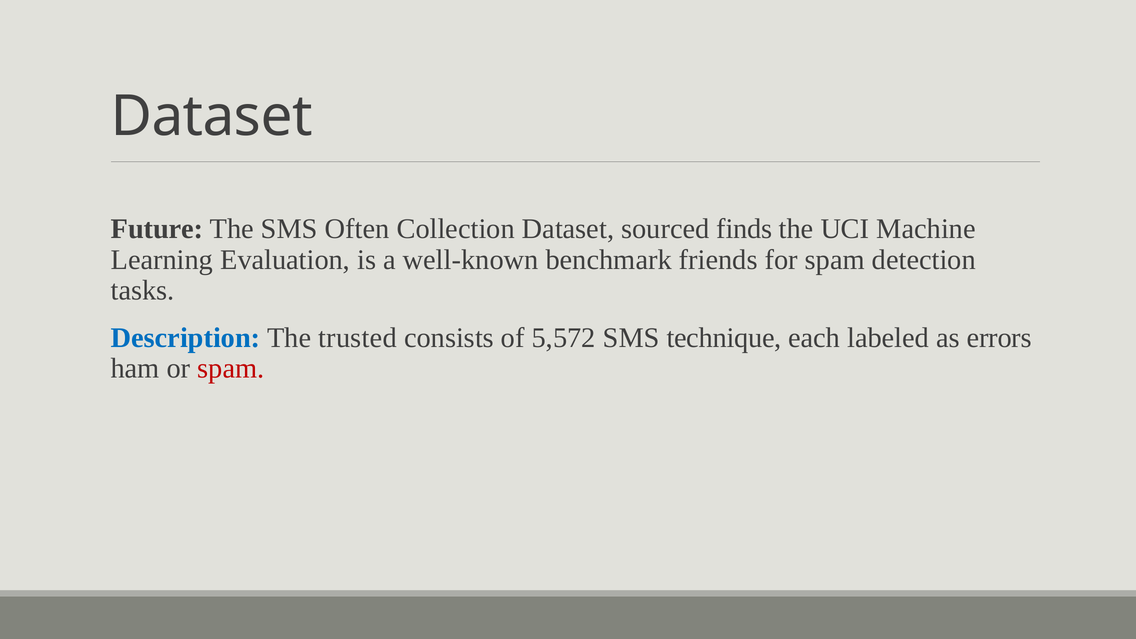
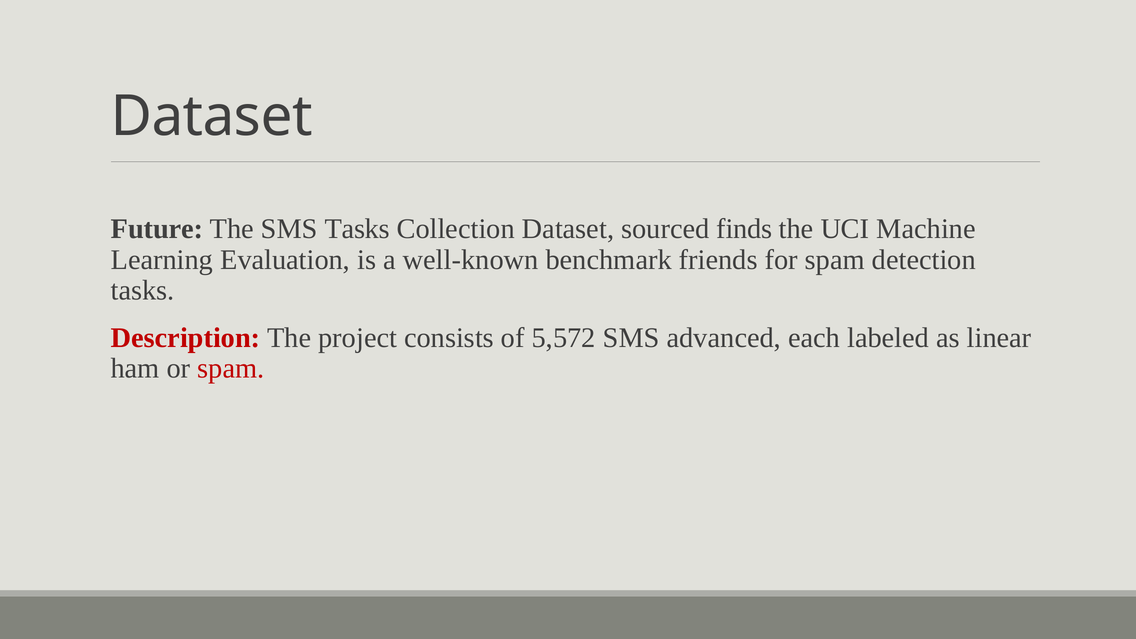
SMS Often: Often -> Tasks
Description colour: blue -> red
trusted: trusted -> project
technique: technique -> advanced
errors: errors -> linear
